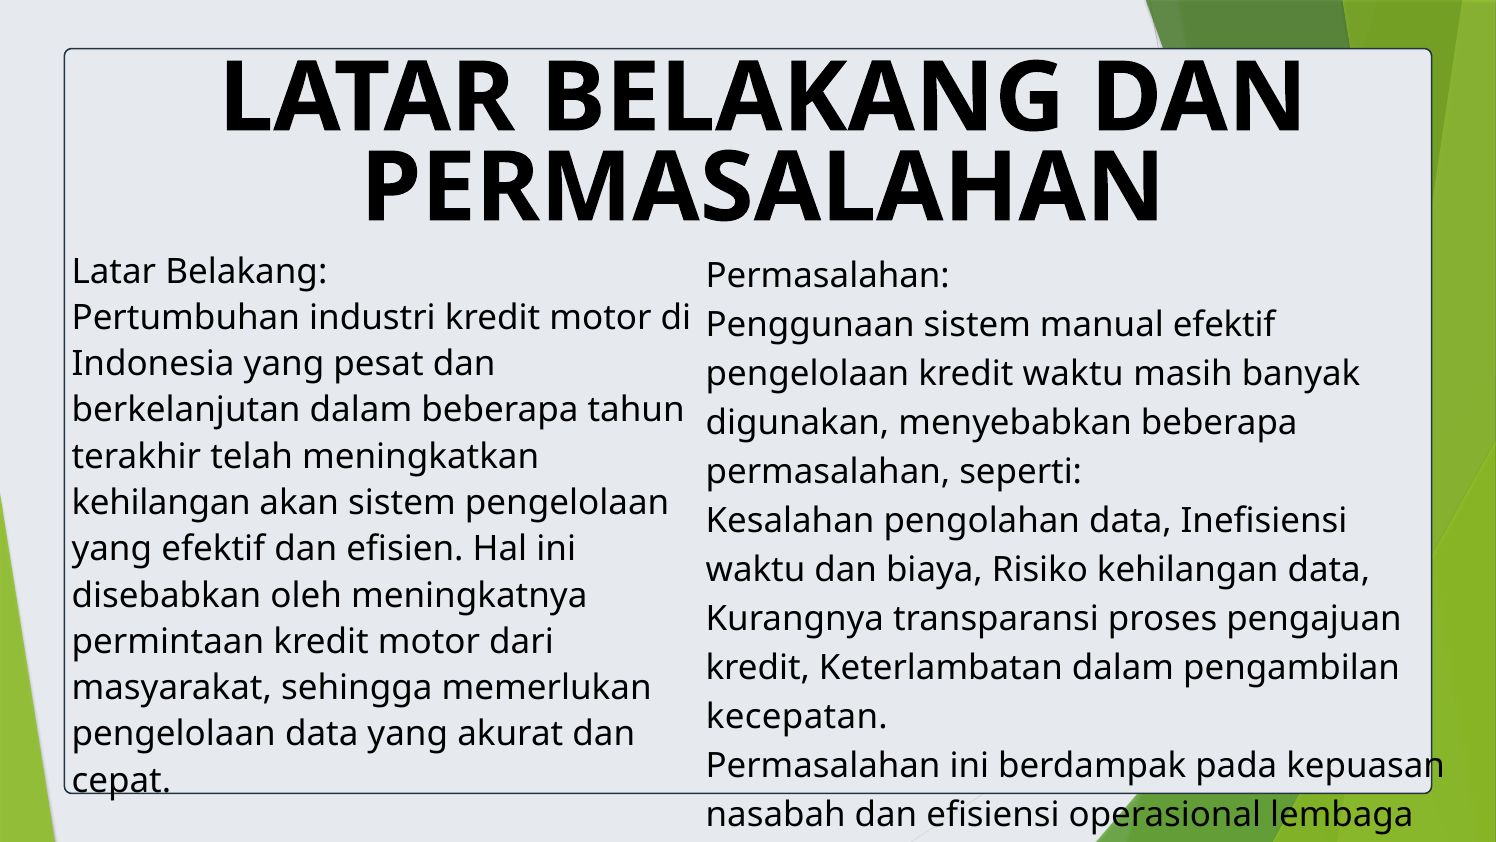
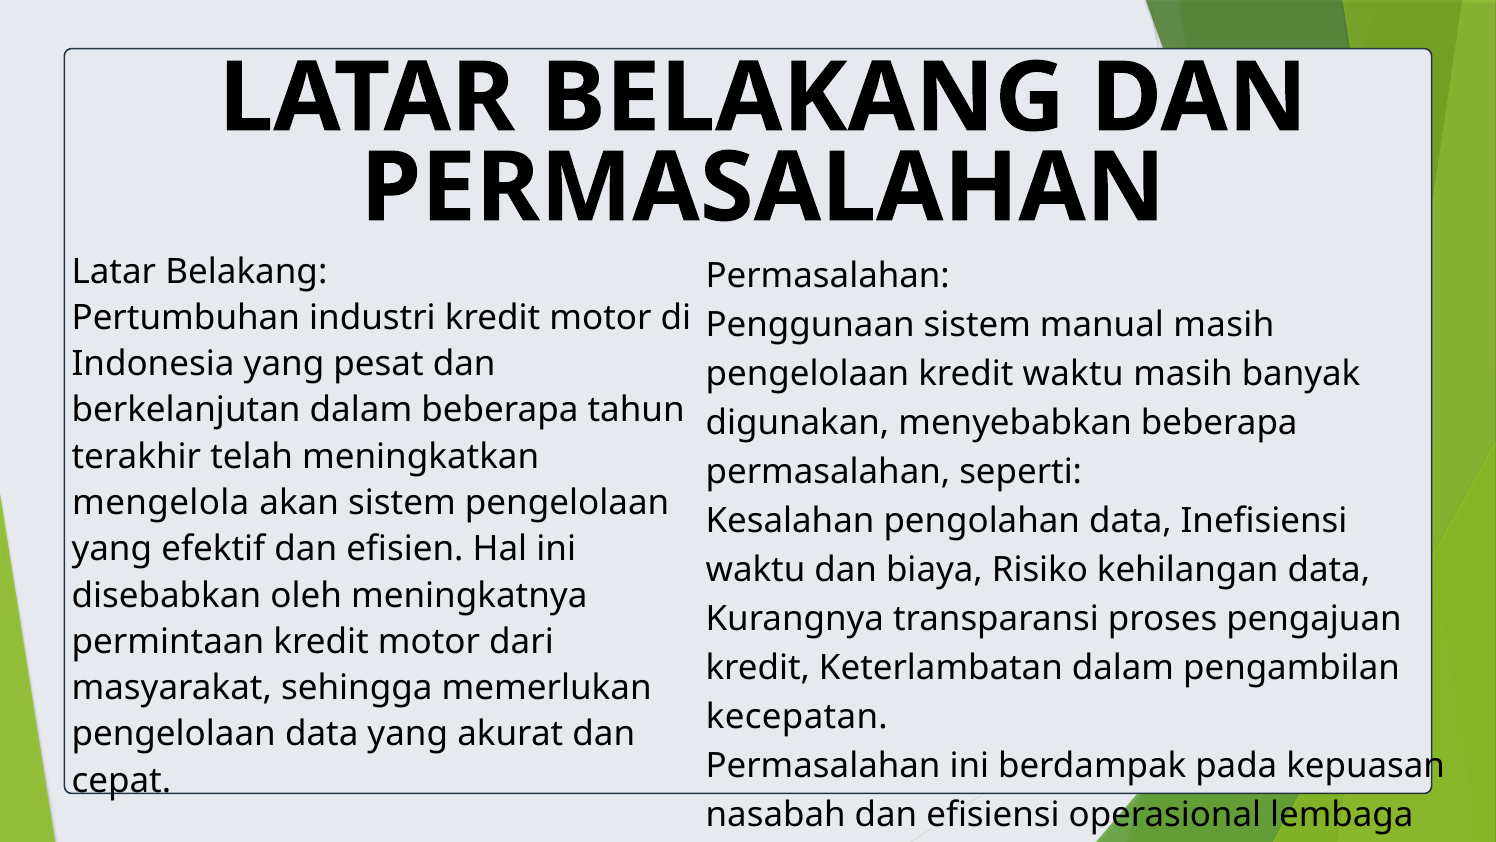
manual efektif: efektif -> masih
kehilangan at (161, 503): kehilangan -> mengelola
